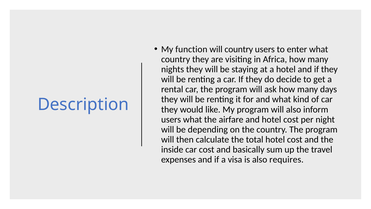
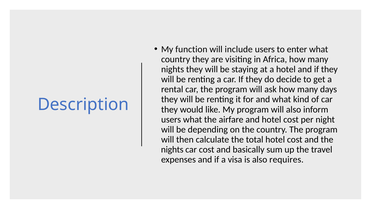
will country: country -> include
inside at (172, 149): inside -> nights
